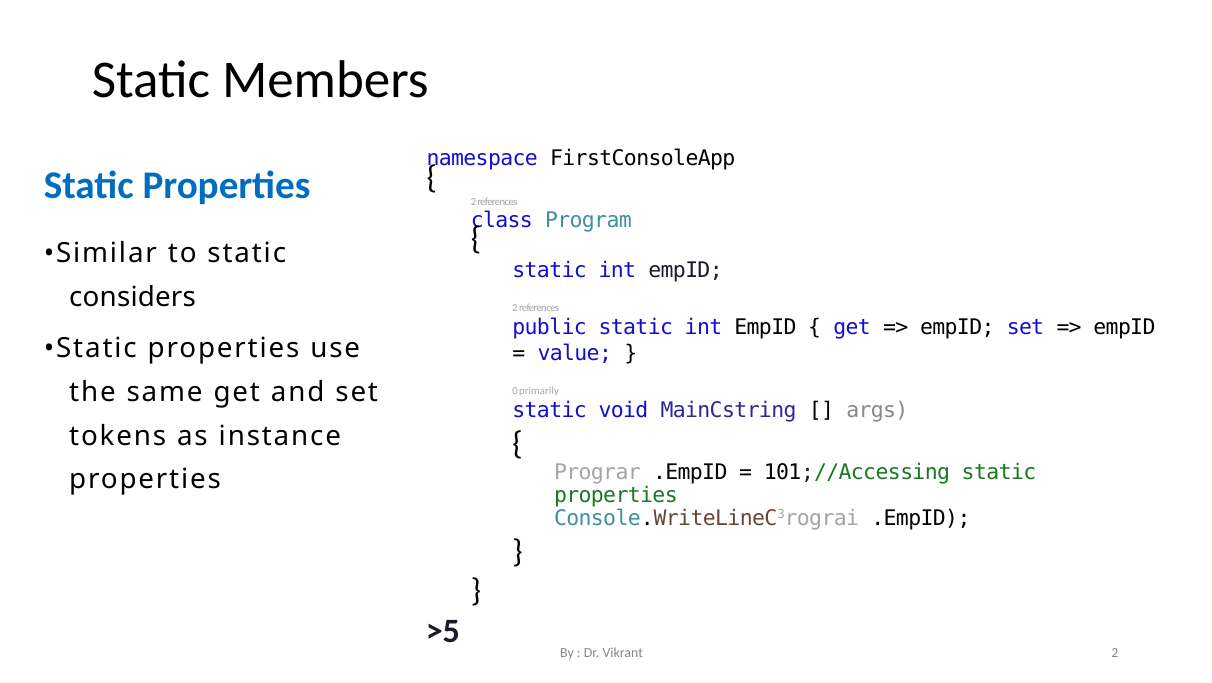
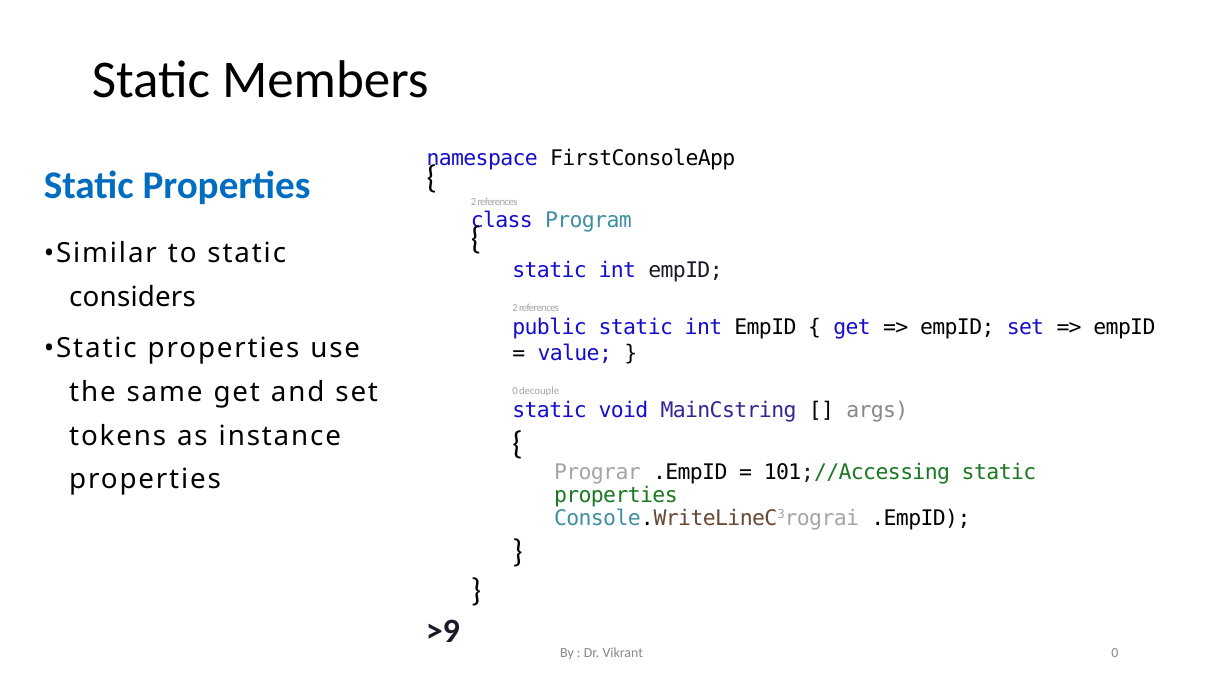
primarily: primarily -> decouple
>5: >5 -> >9
Vikrant 2: 2 -> 0
